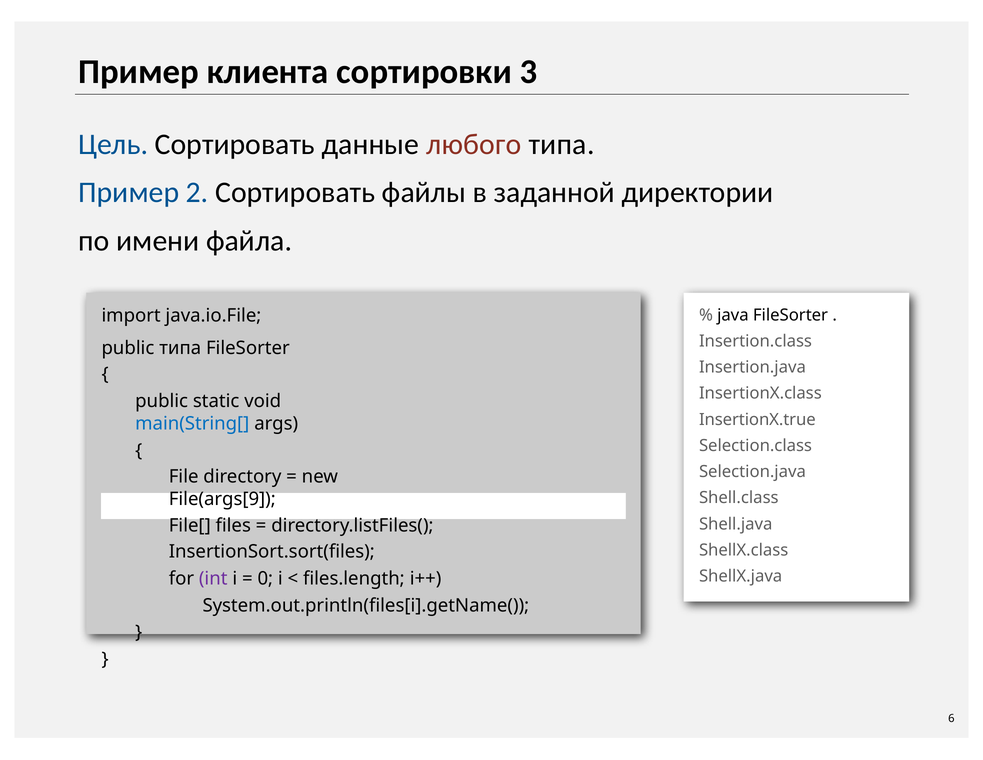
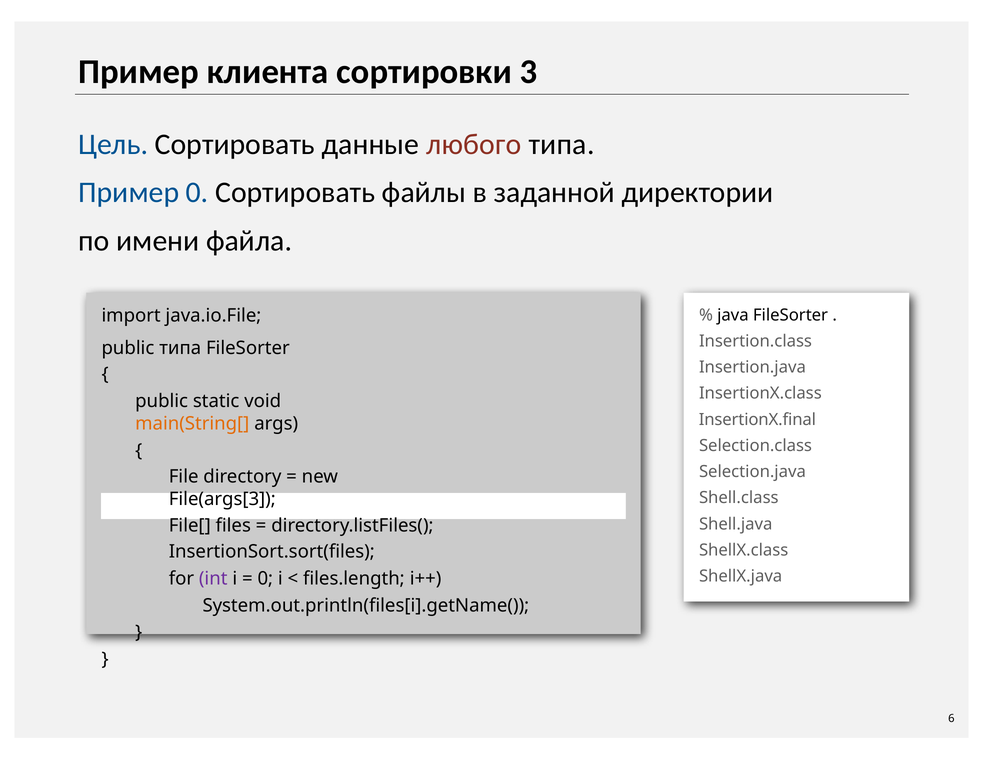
Пример 2: 2 -> 0
InsertionX.true: InsertionX.true -> InsertionX.final
main(String[ colour: blue -> orange
File(args[9: File(args[9 -> File(args[3
